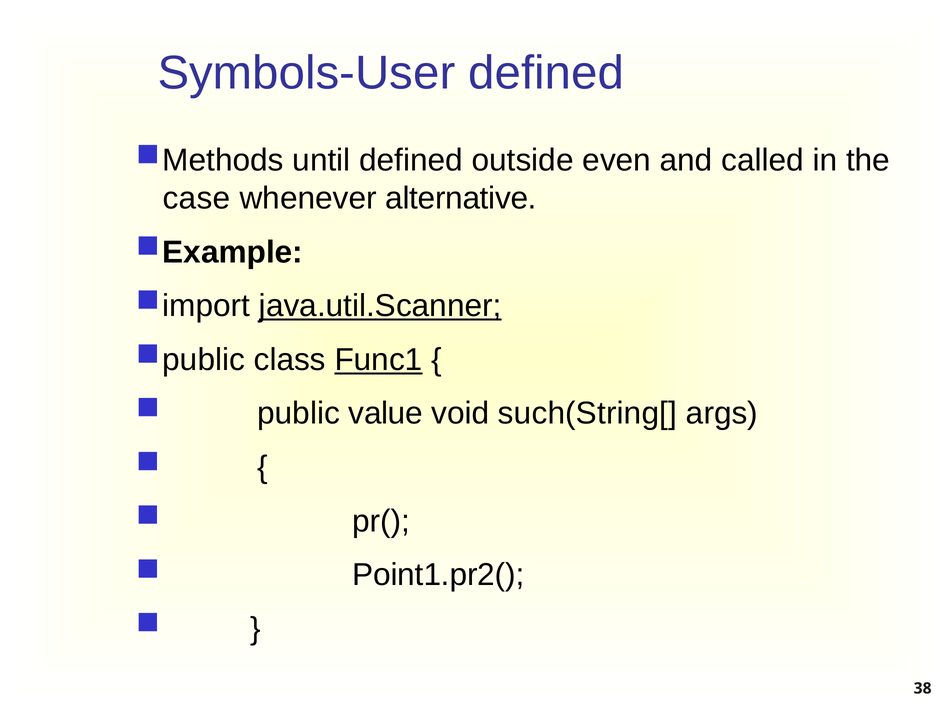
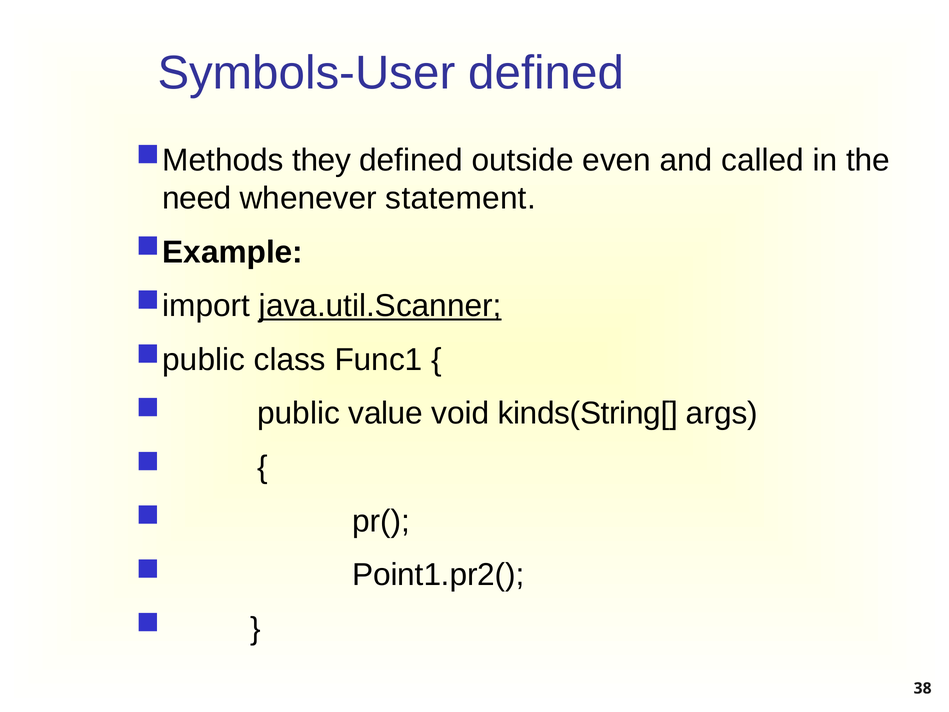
until: until -> they
case: case -> need
alternative: alternative -> statement
Func1 underline: present -> none
such(String[: such(String[ -> kinds(String[
